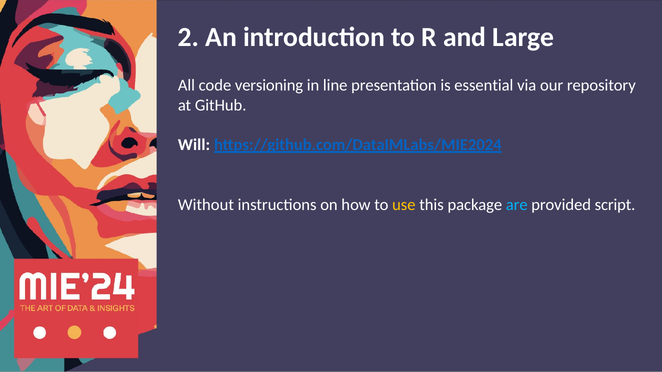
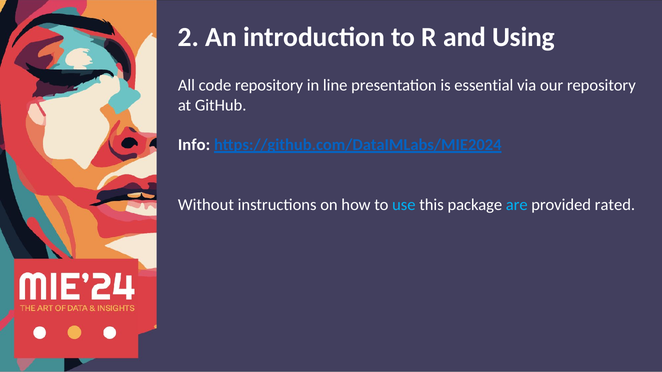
Large: Large -> Using
code versioning: versioning -> repository
Will: Will -> Info
use colour: yellow -> light blue
script: script -> rated
